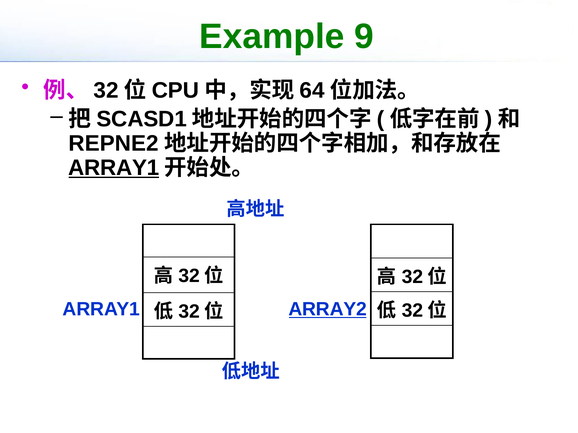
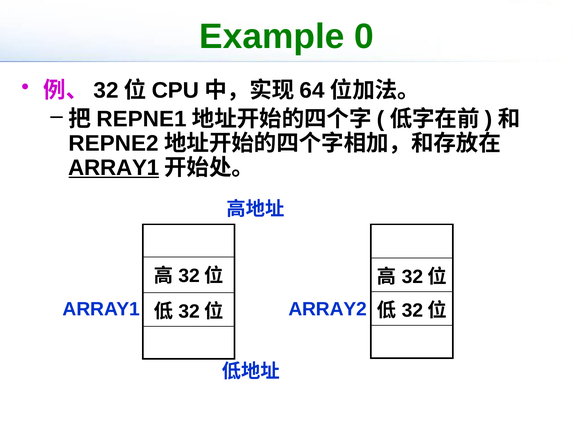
9: 9 -> 0
SCASD1: SCASD1 -> REPNE1
ARRAY2 underline: present -> none
